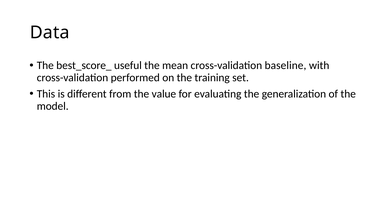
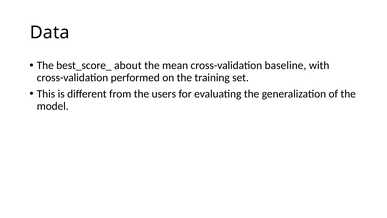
useful: useful -> about
value: value -> users
